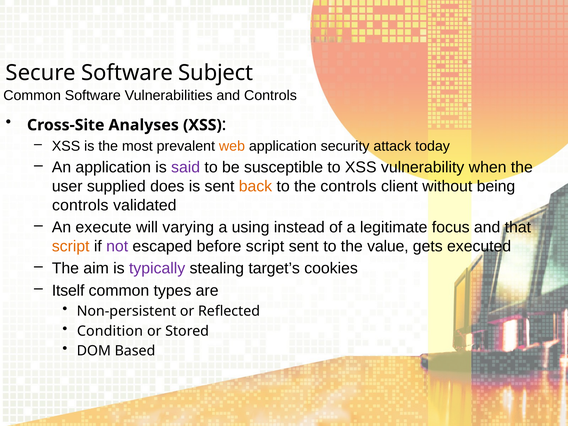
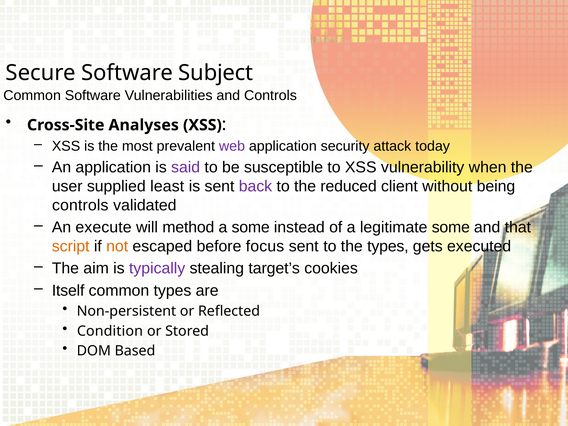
web colour: orange -> purple
does: does -> least
back colour: orange -> purple
the controls: controls -> reduced
varying: varying -> method
a using: using -> some
legitimate focus: focus -> some
not colour: purple -> orange
before script: script -> focus
the value: value -> types
